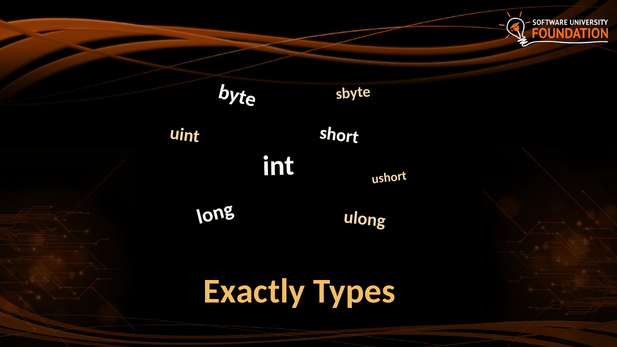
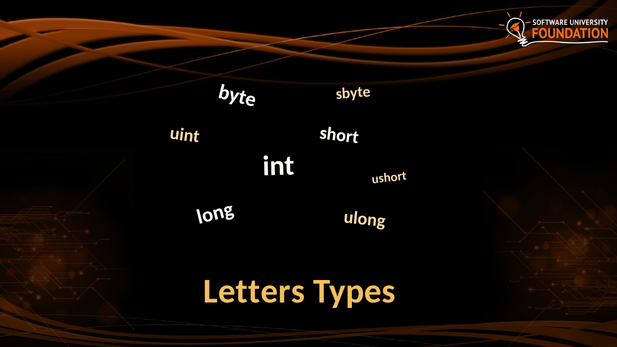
Exactly: Exactly -> Letters
